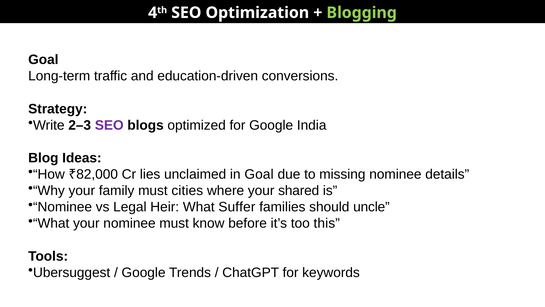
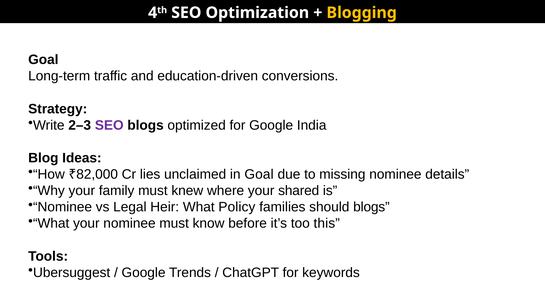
Blogging colour: light green -> yellow
cities: cities -> knew
Suffer: Suffer -> Policy
should uncle: uncle -> blogs
